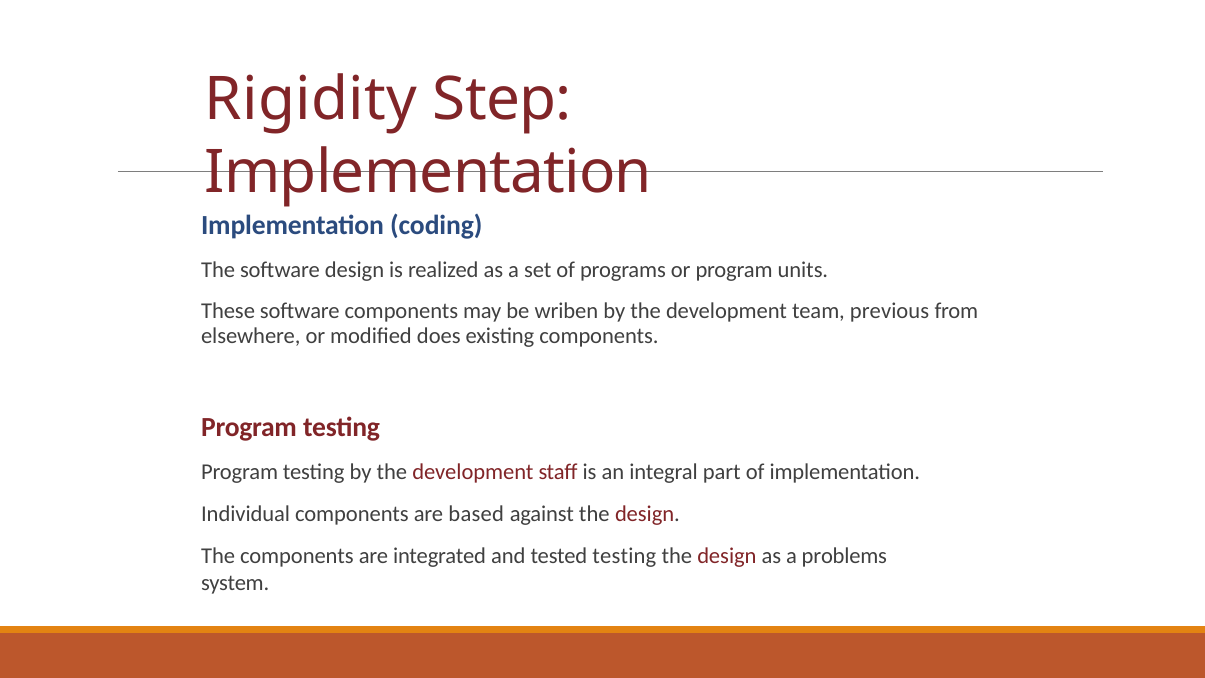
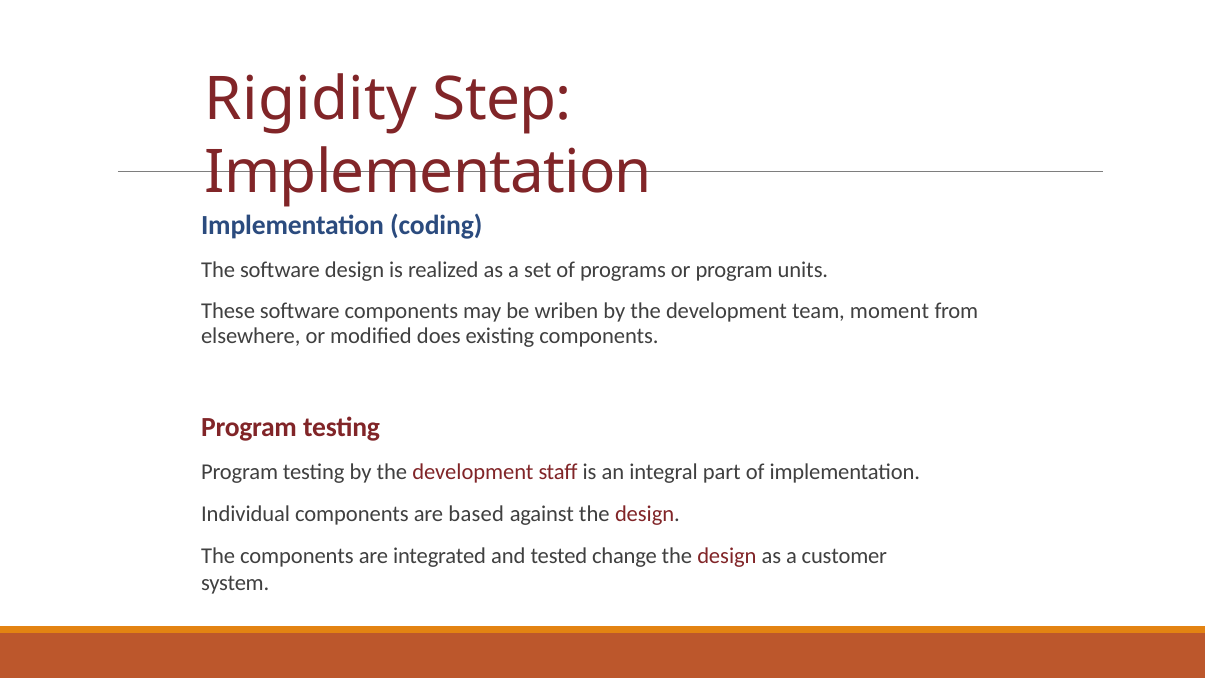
previous: previous -> moment
tested testing: testing -> change
problems: problems -> customer
